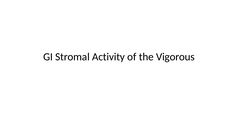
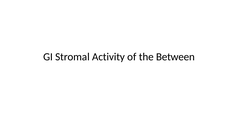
Vigorous: Vigorous -> Between
